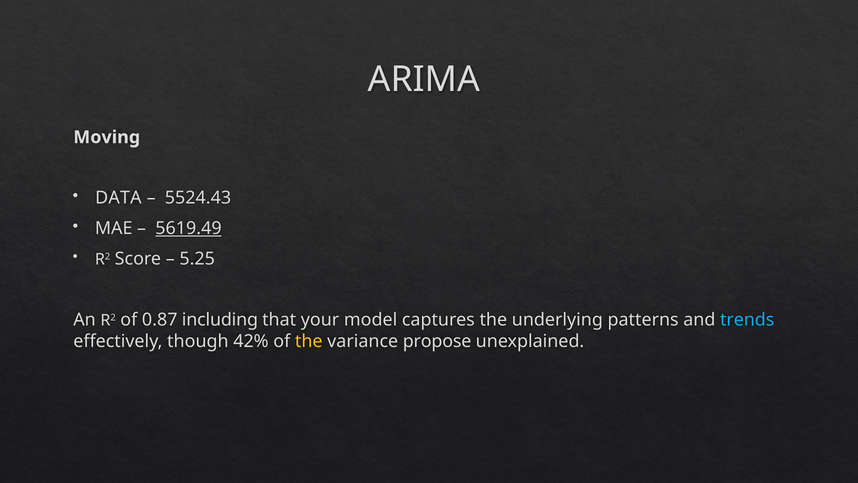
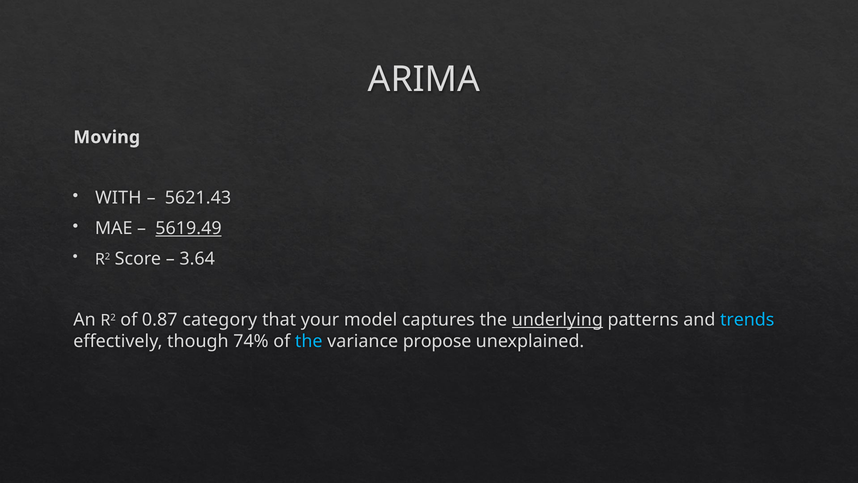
DATA: DATA -> WITH
5524.43: 5524.43 -> 5621.43
5.25: 5.25 -> 3.64
including: including -> category
underlying underline: none -> present
42%: 42% -> 74%
the at (309, 341) colour: yellow -> light blue
